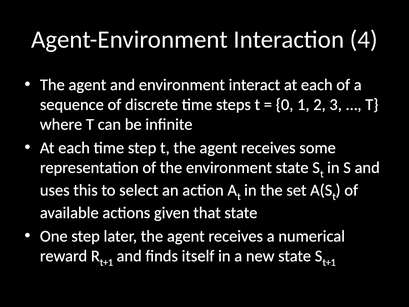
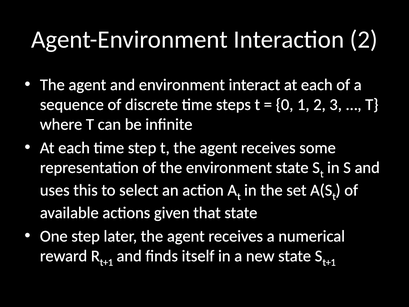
Interaction 4: 4 -> 2
